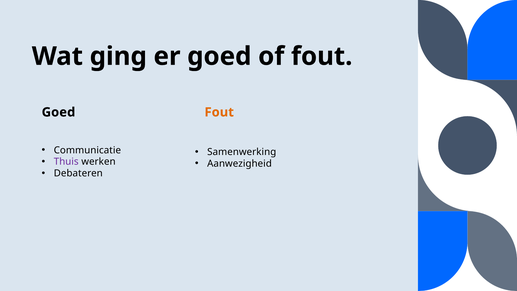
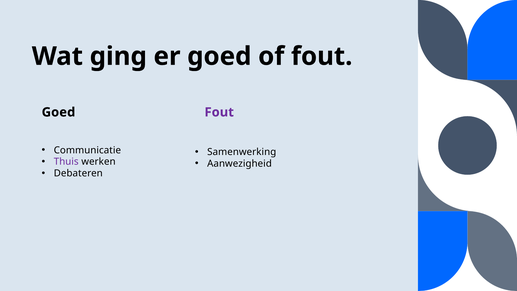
Fout at (219, 112) colour: orange -> purple
